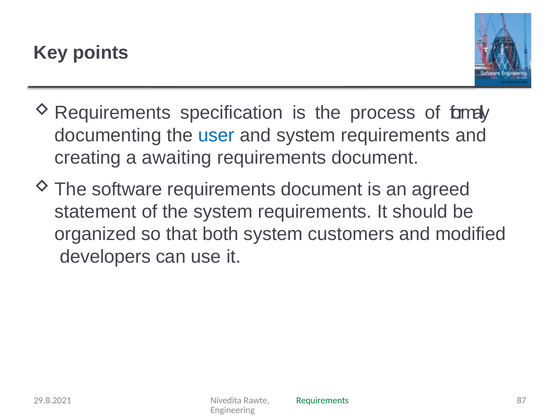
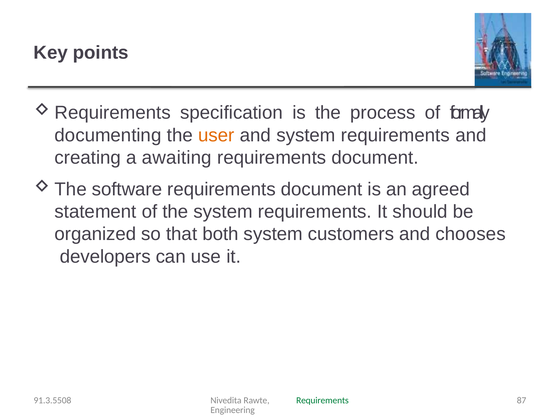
user colour: blue -> orange
modified: modified -> chooses
29.8.2021: 29.8.2021 -> 91.3.5508
